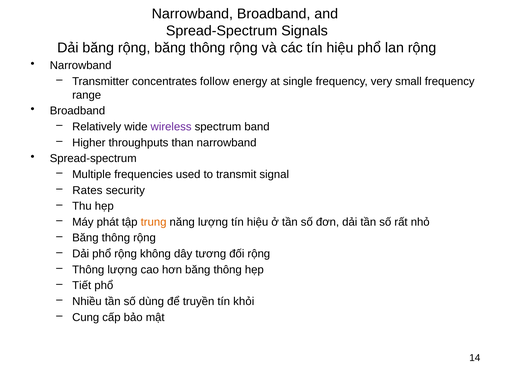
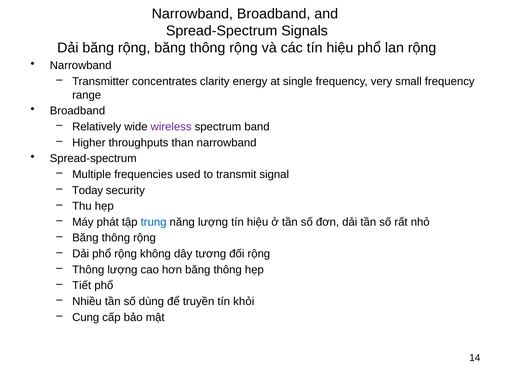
follow: follow -> clarity
Rates: Rates -> Today
trung colour: orange -> blue
